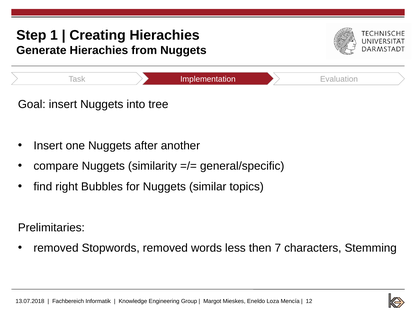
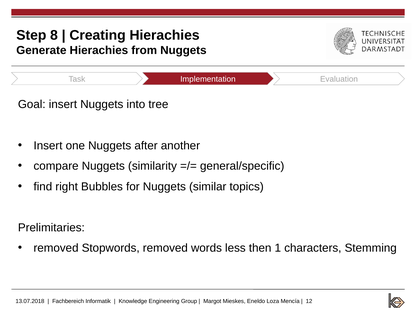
1: 1 -> 8
7: 7 -> 1
